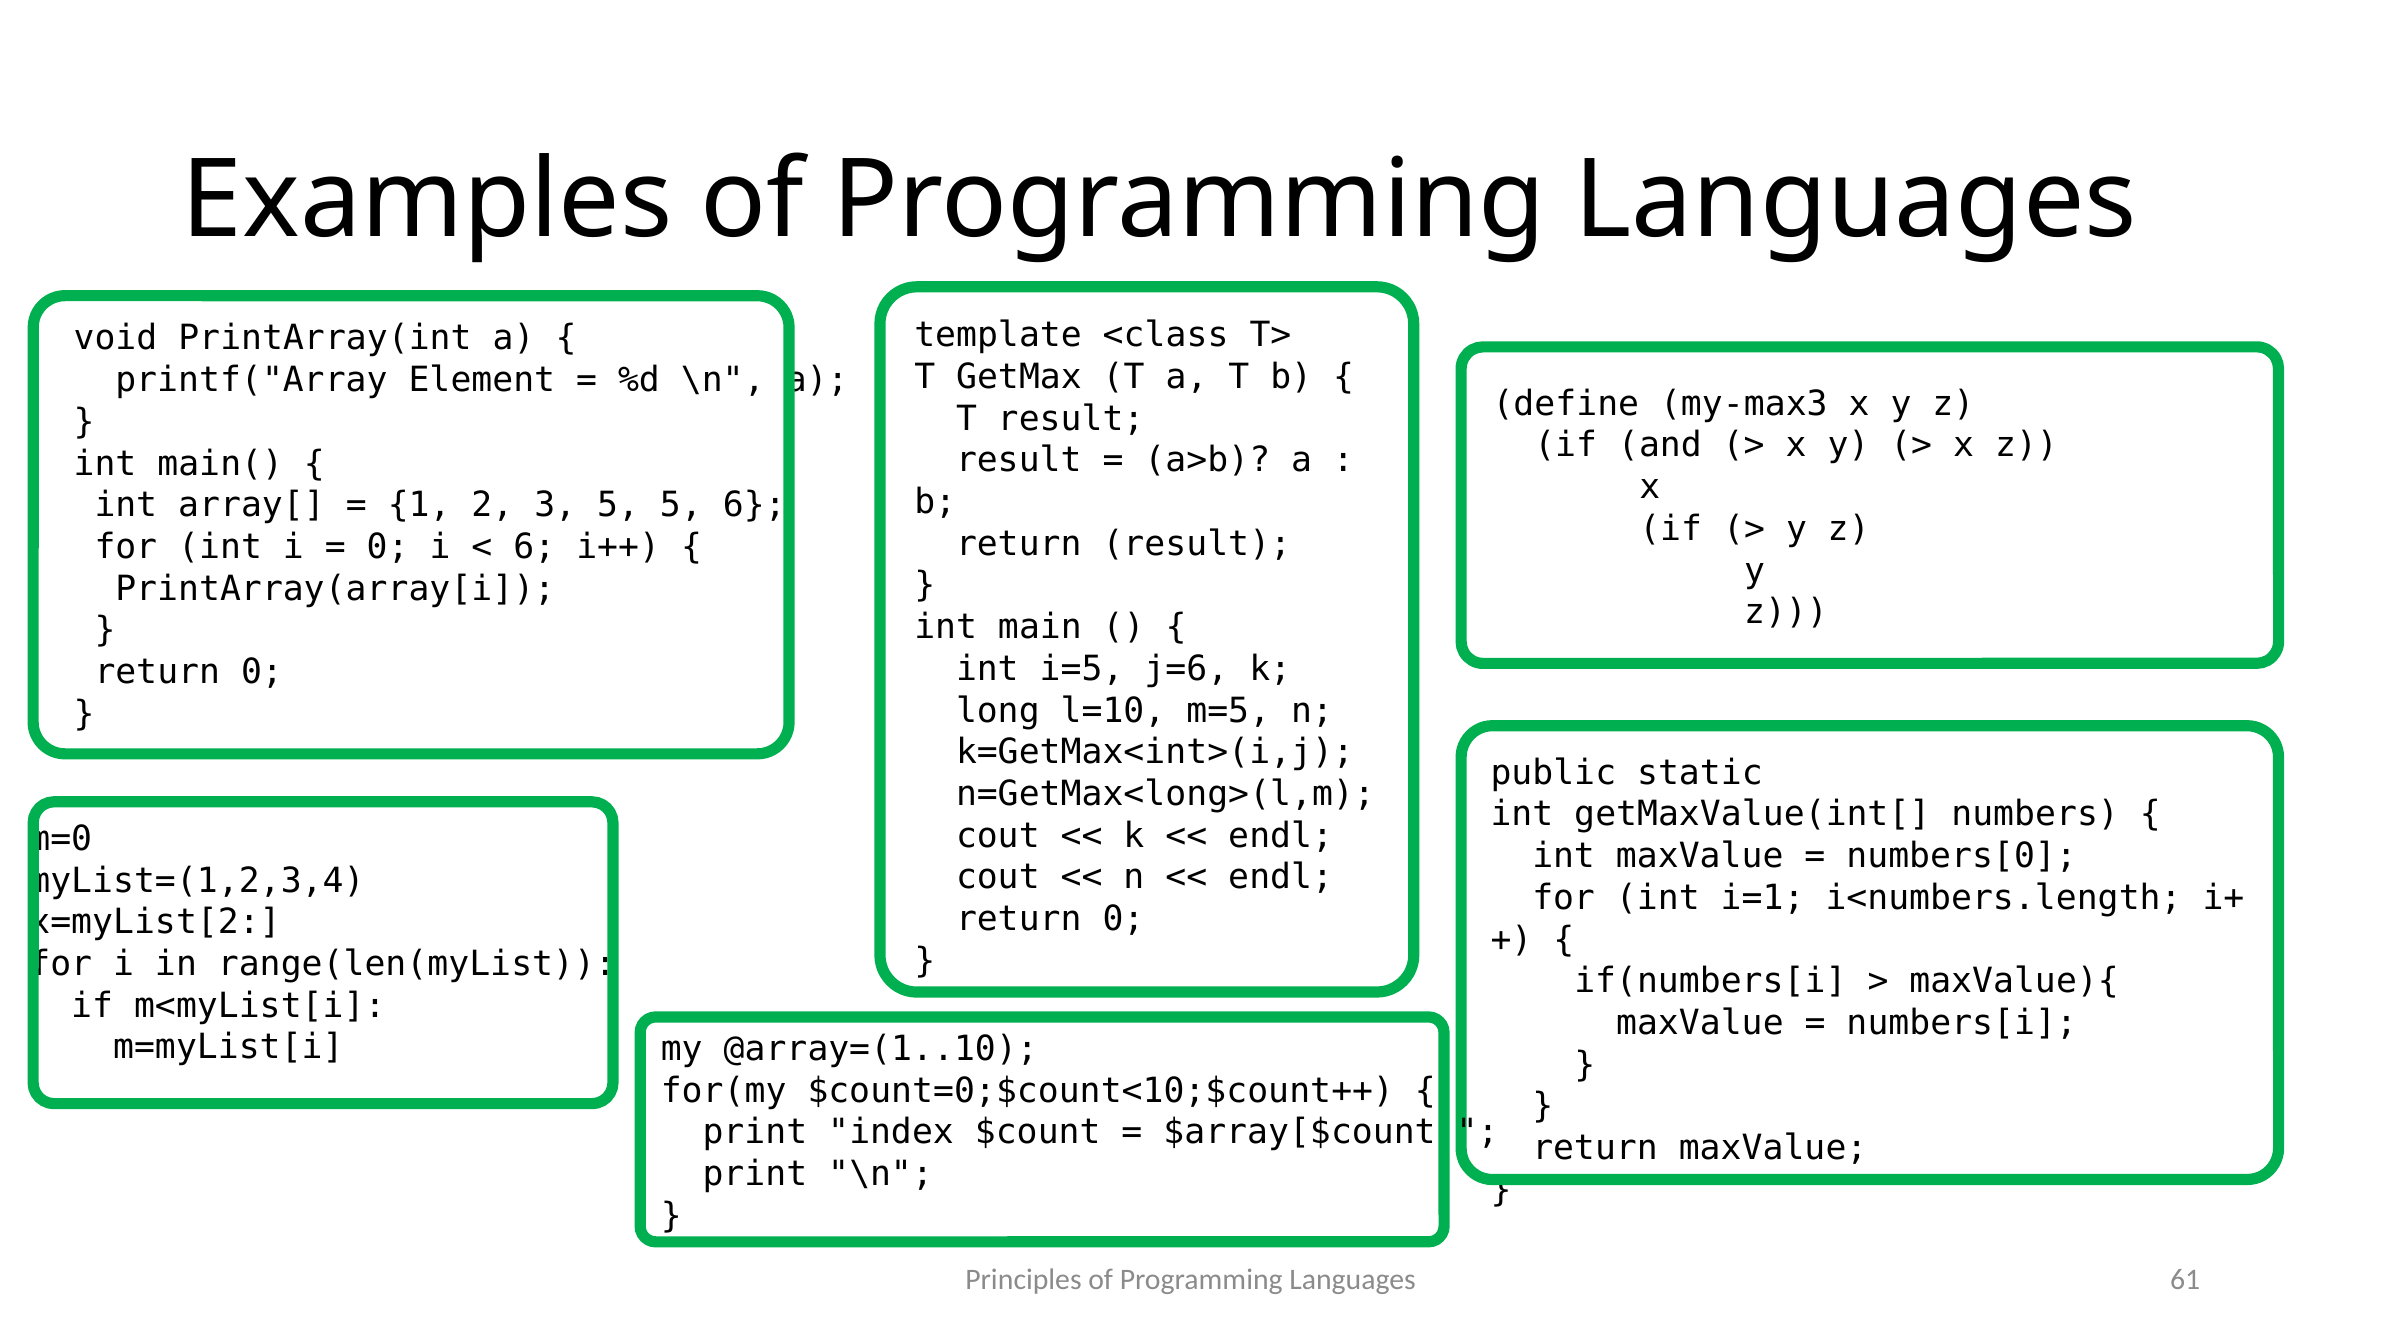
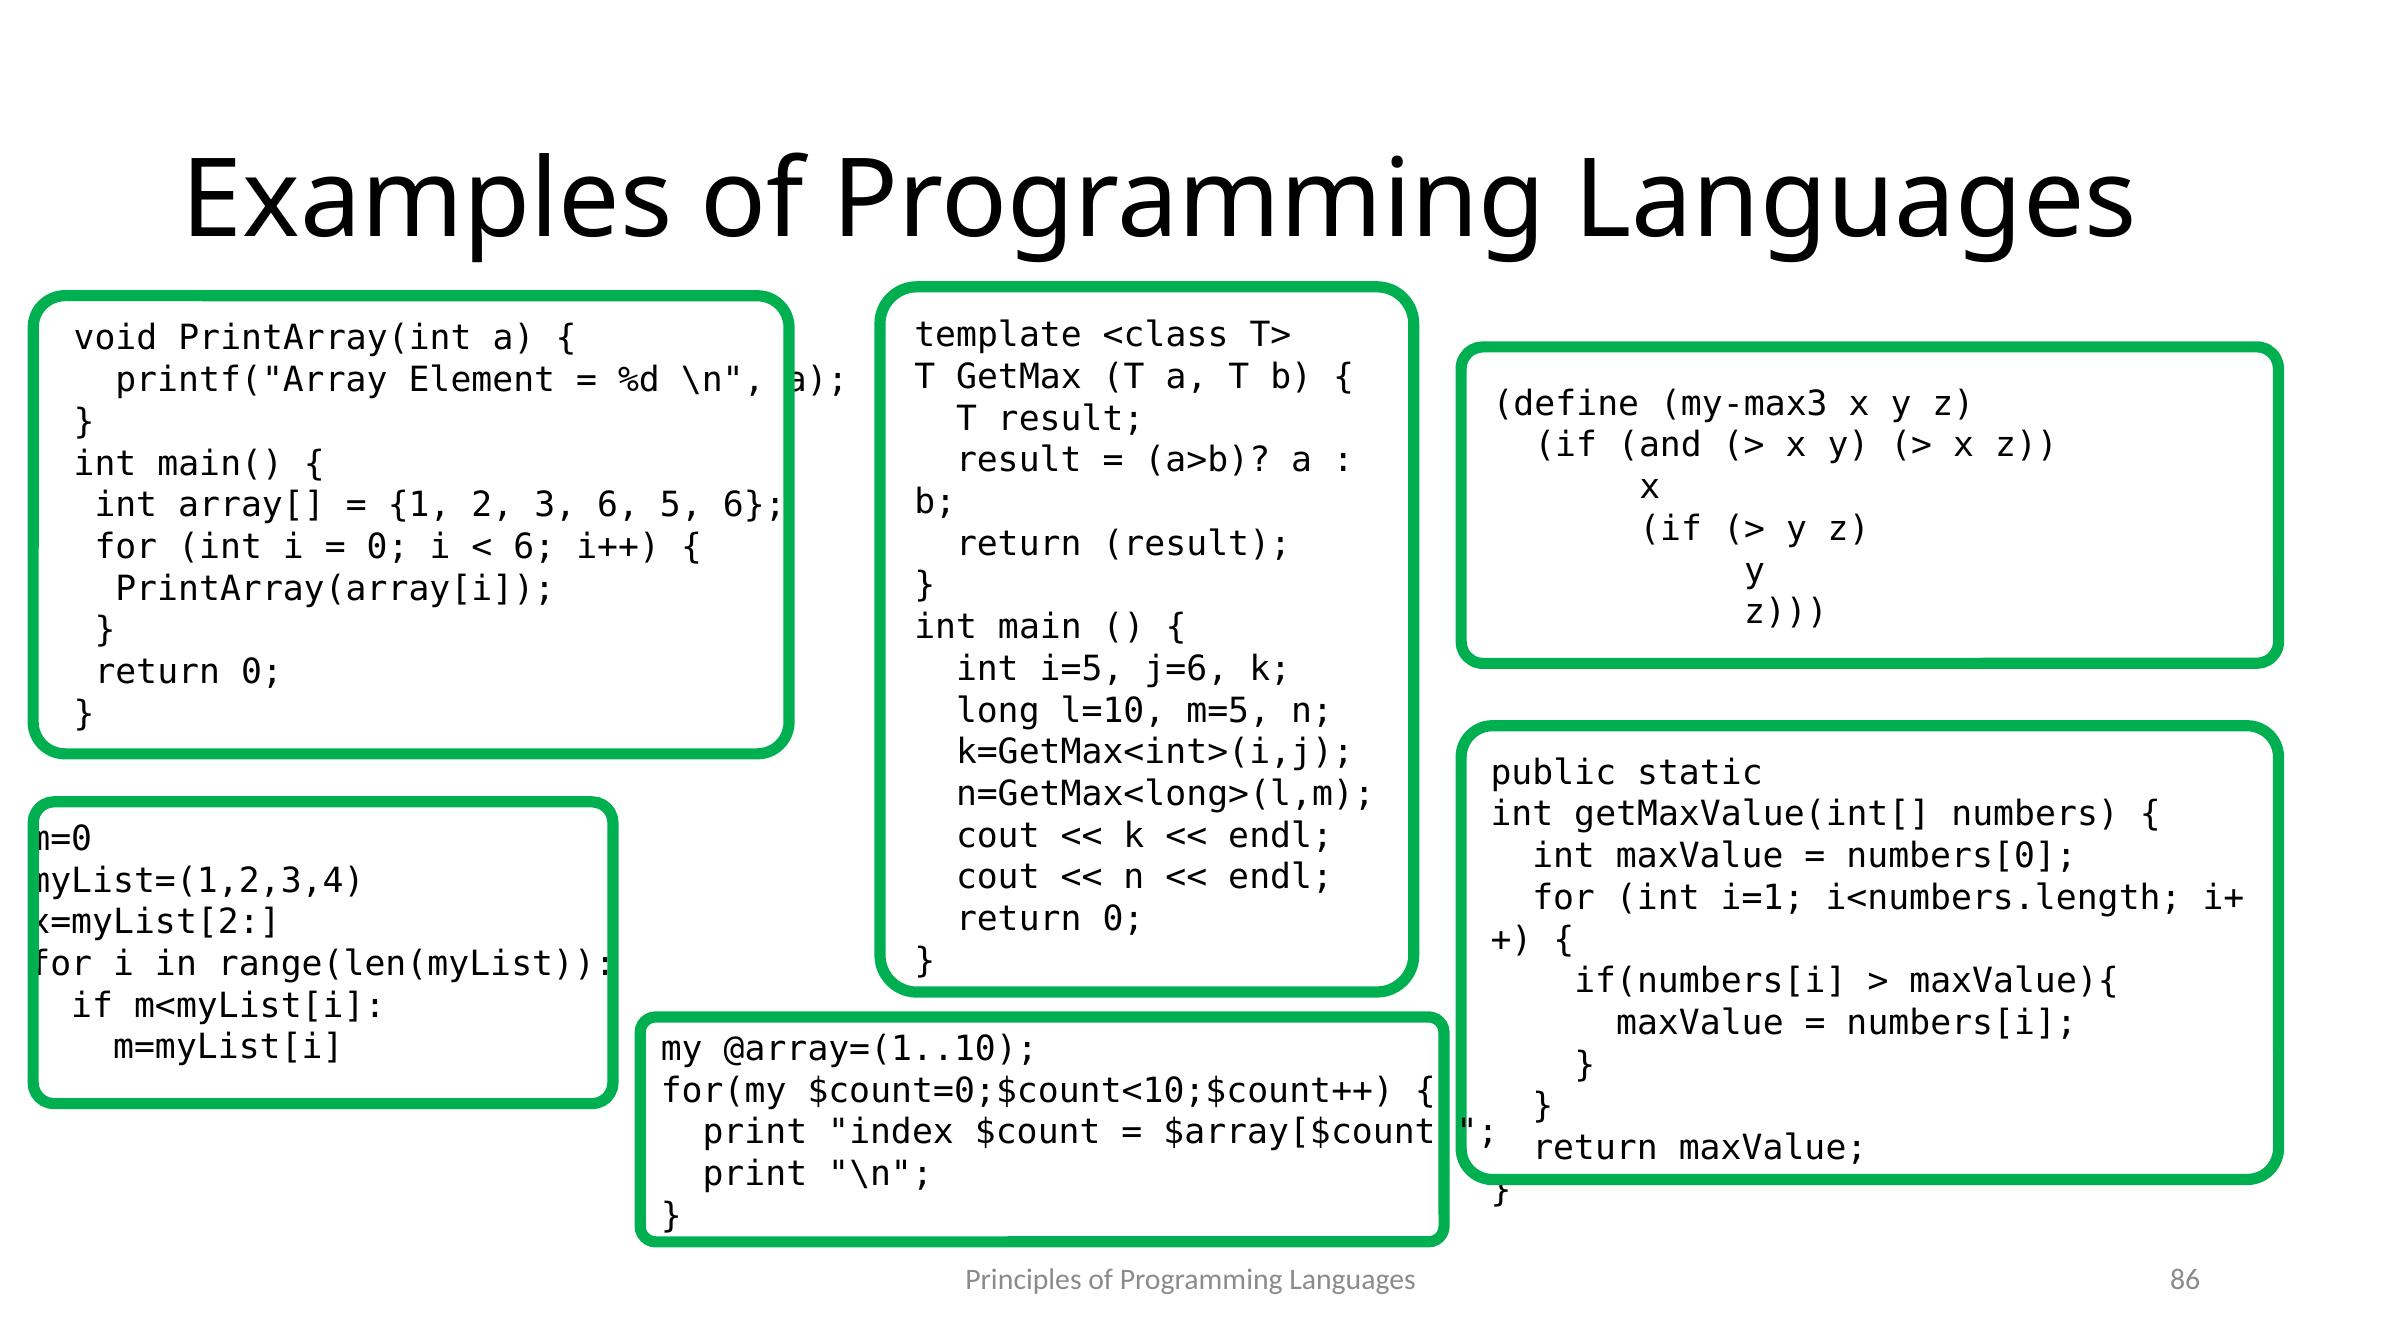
3 5: 5 -> 6
61: 61 -> 86
